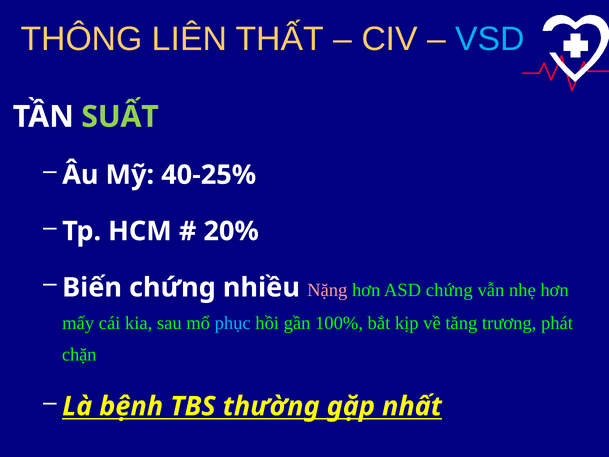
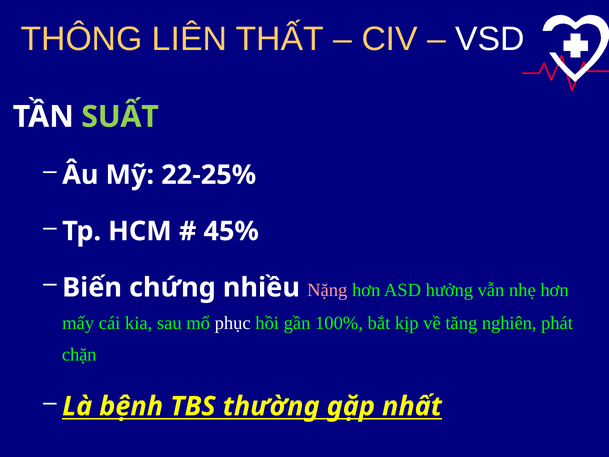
VSD colour: light blue -> white
40-25%: 40-25% -> 22-25%
20%: 20% -> 45%
ASD chứng: chứng -> hưởng
phục colour: light blue -> white
trương: trương -> nghiên
